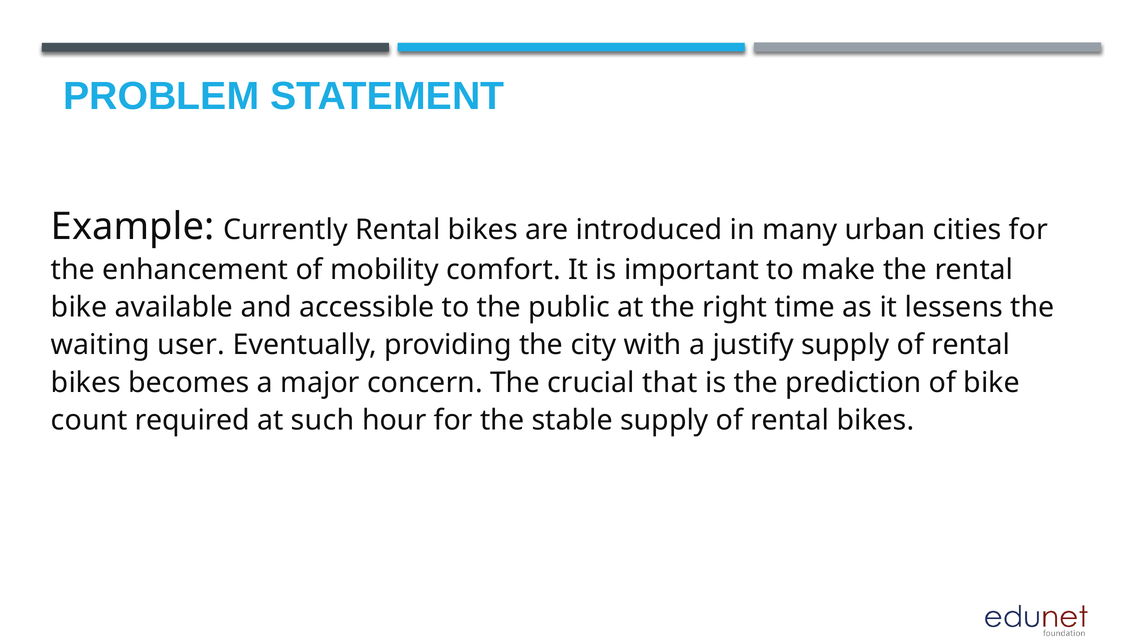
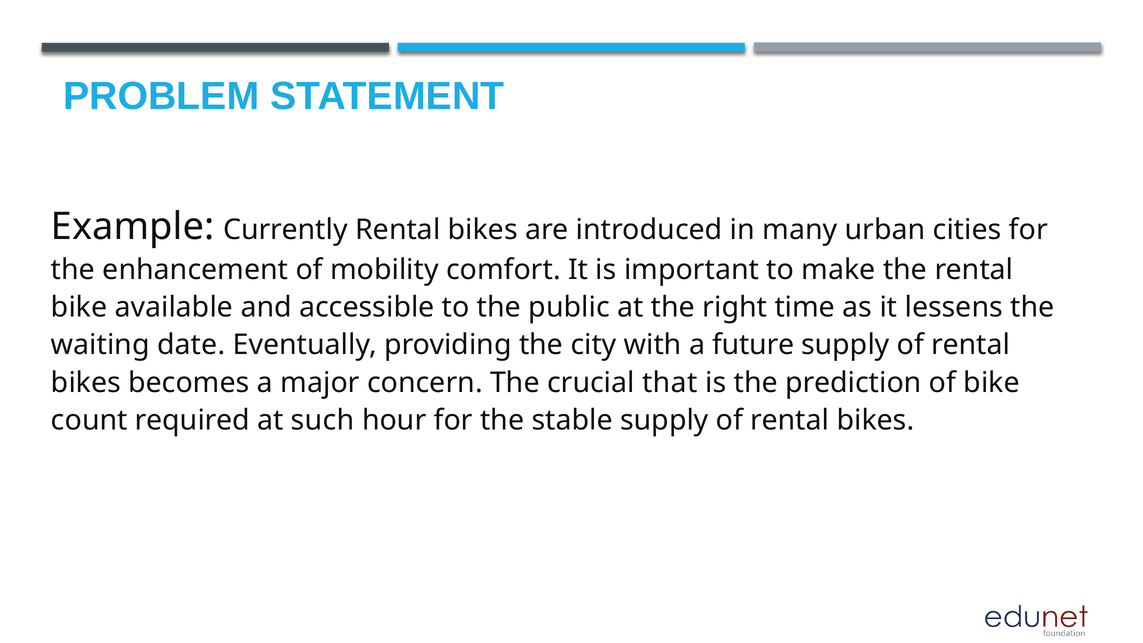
user: user -> date
justify: justify -> future
